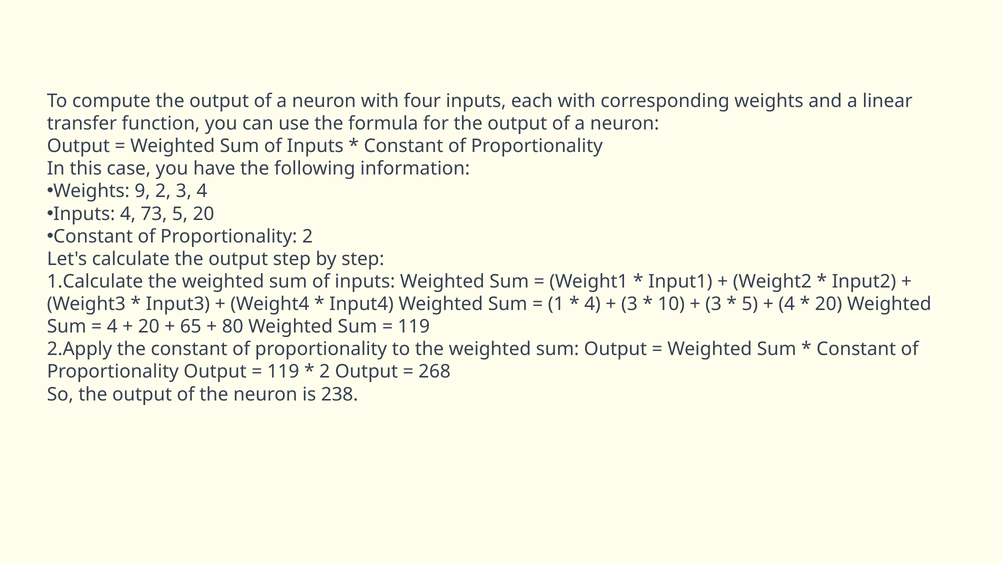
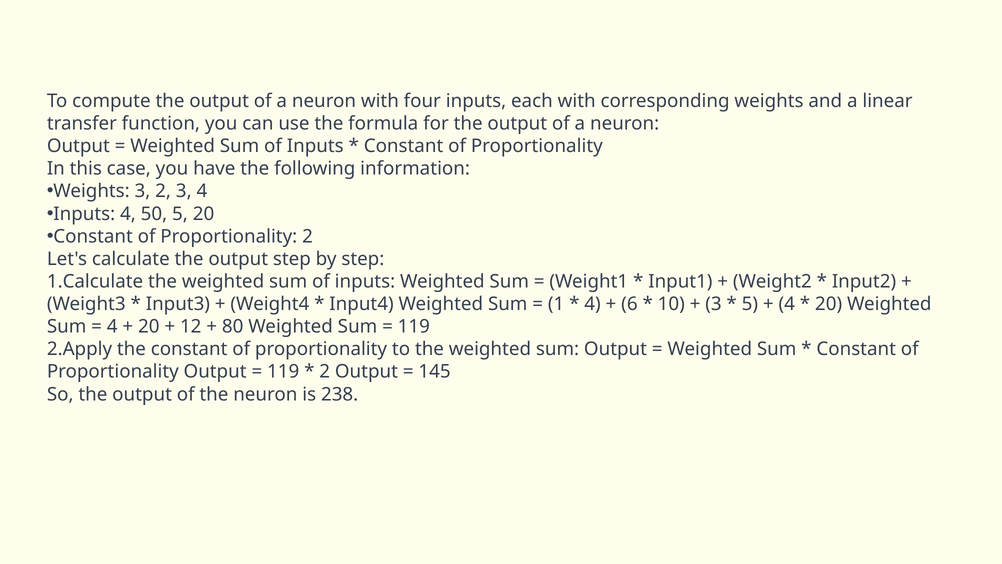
Weights 9: 9 -> 3
73: 73 -> 50
3 at (629, 304): 3 -> 6
65: 65 -> 12
268: 268 -> 145
